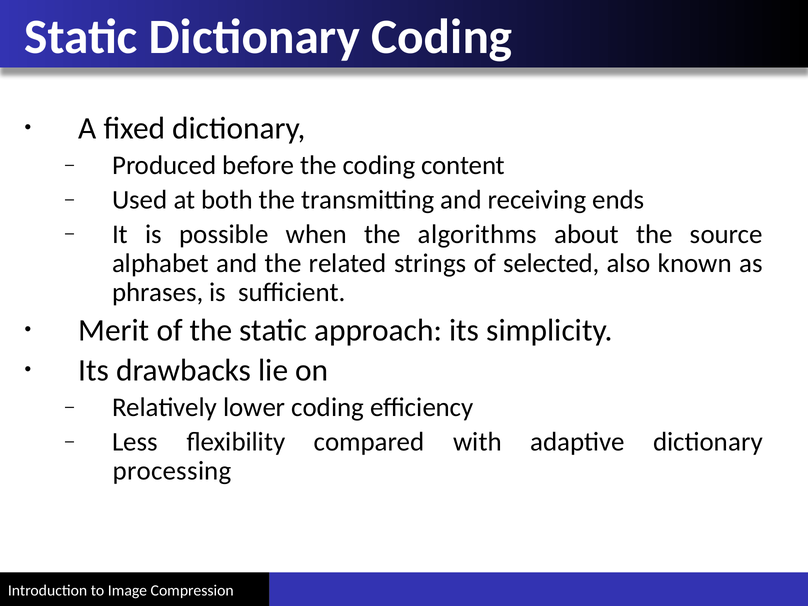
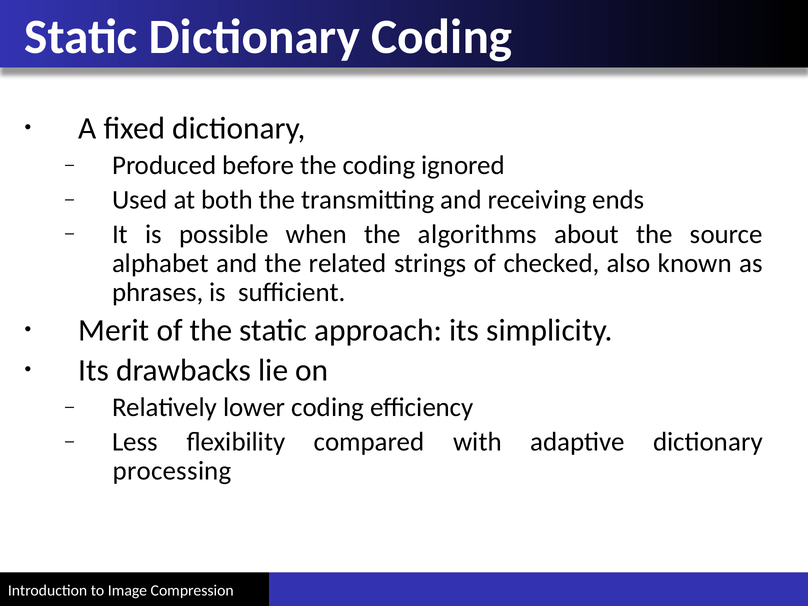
content: content -> ignored
selected: selected -> checked
